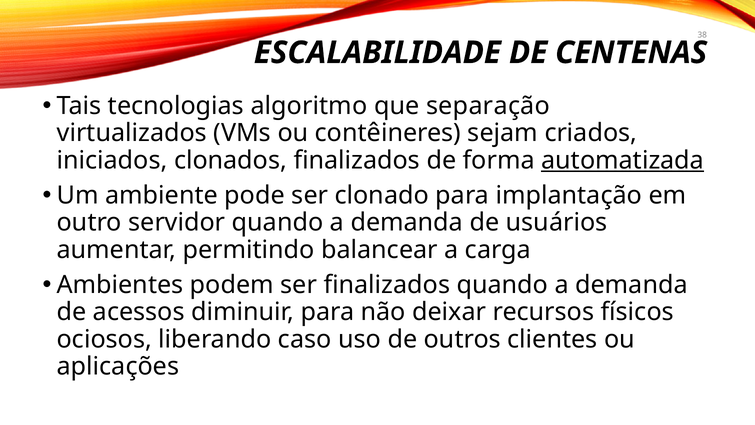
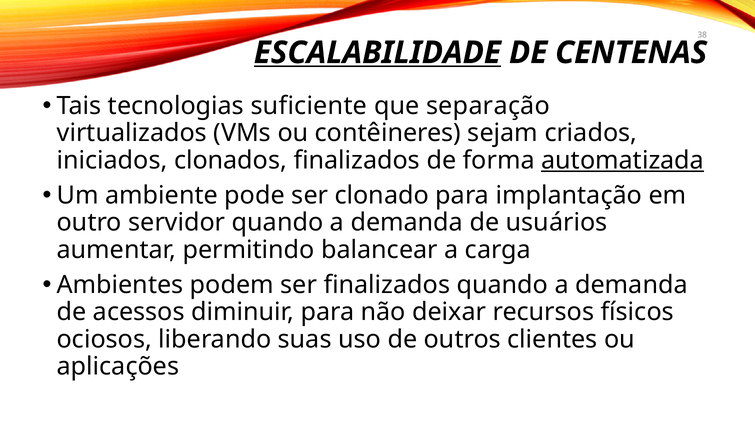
ESCALABILIDADE underline: none -> present
algoritmo: algoritmo -> suficiente
caso: caso -> suas
